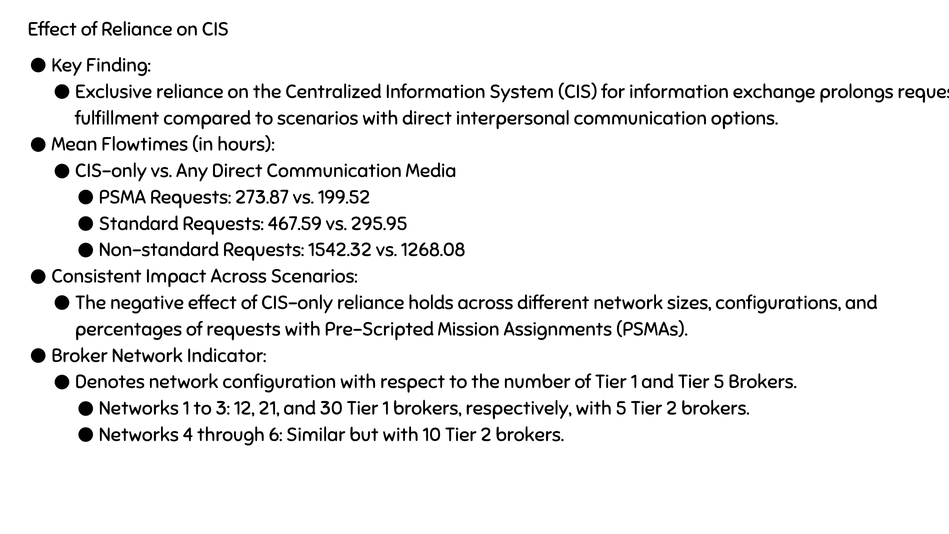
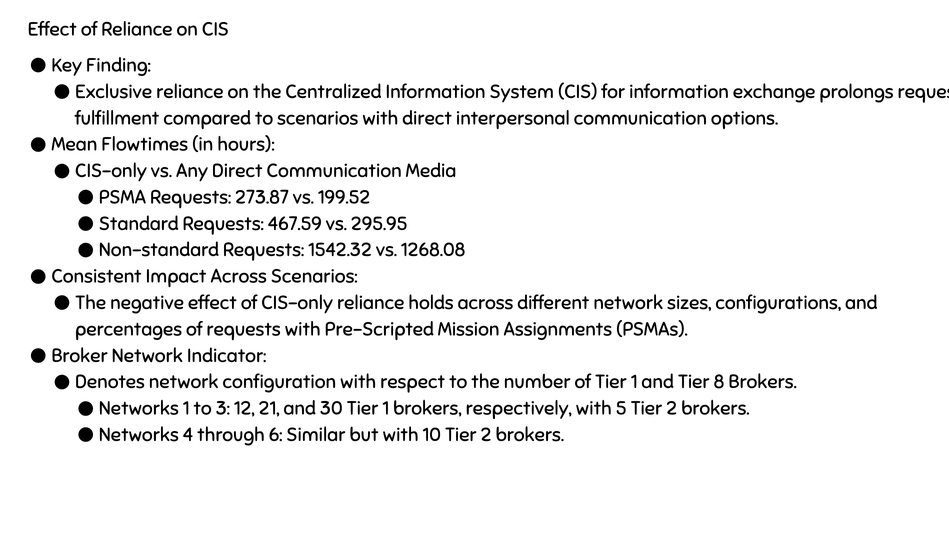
Tier 5: 5 -> 8
